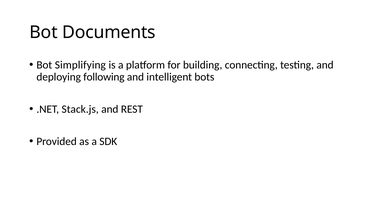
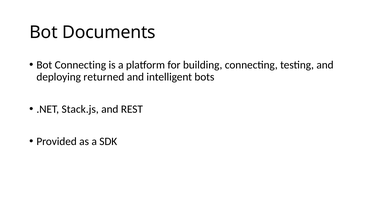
Bot Simplifying: Simplifying -> Connecting
following: following -> returned
